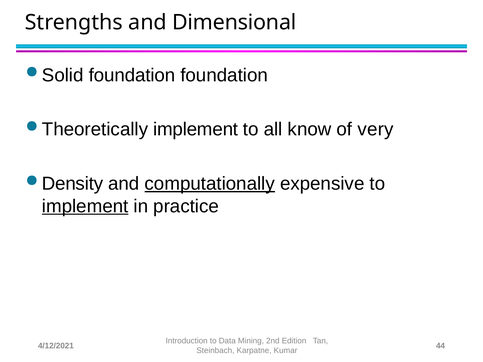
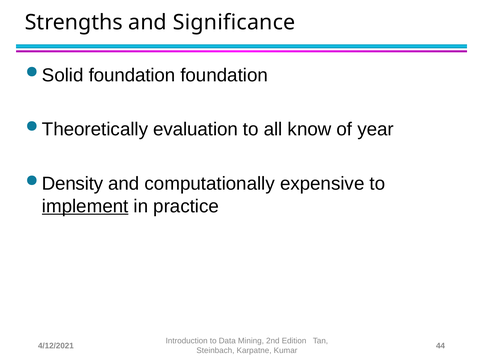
Dimensional: Dimensional -> Significance
Theoretically implement: implement -> evaluation
very: very -> year
computationally underline: present -> none
